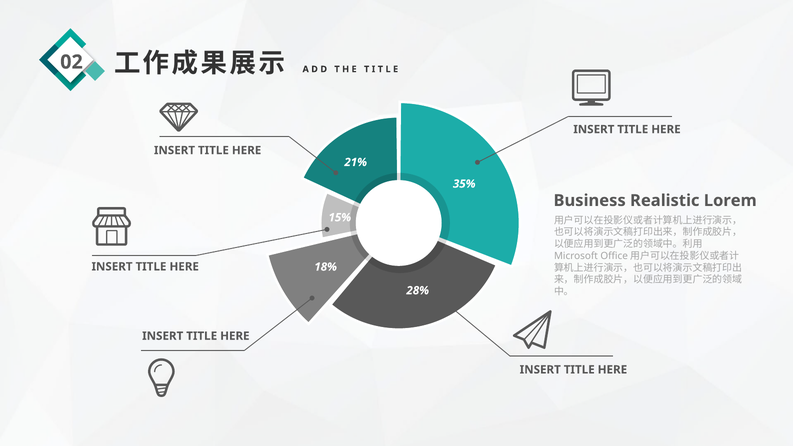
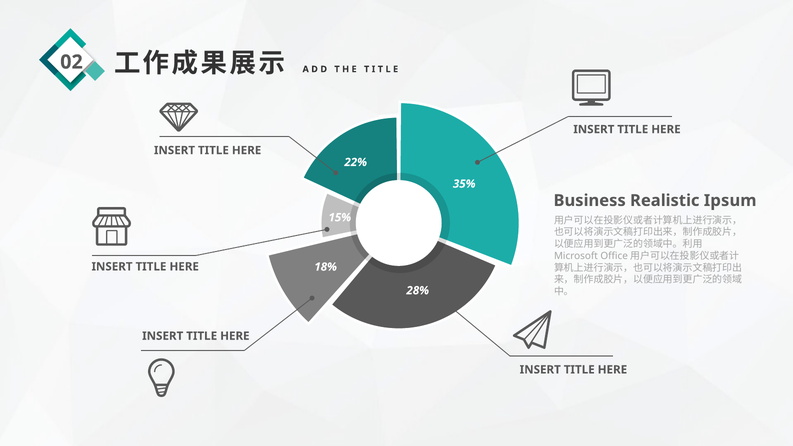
21%: 21% -> 22%
Lorem: Lorem -> Ipsum
